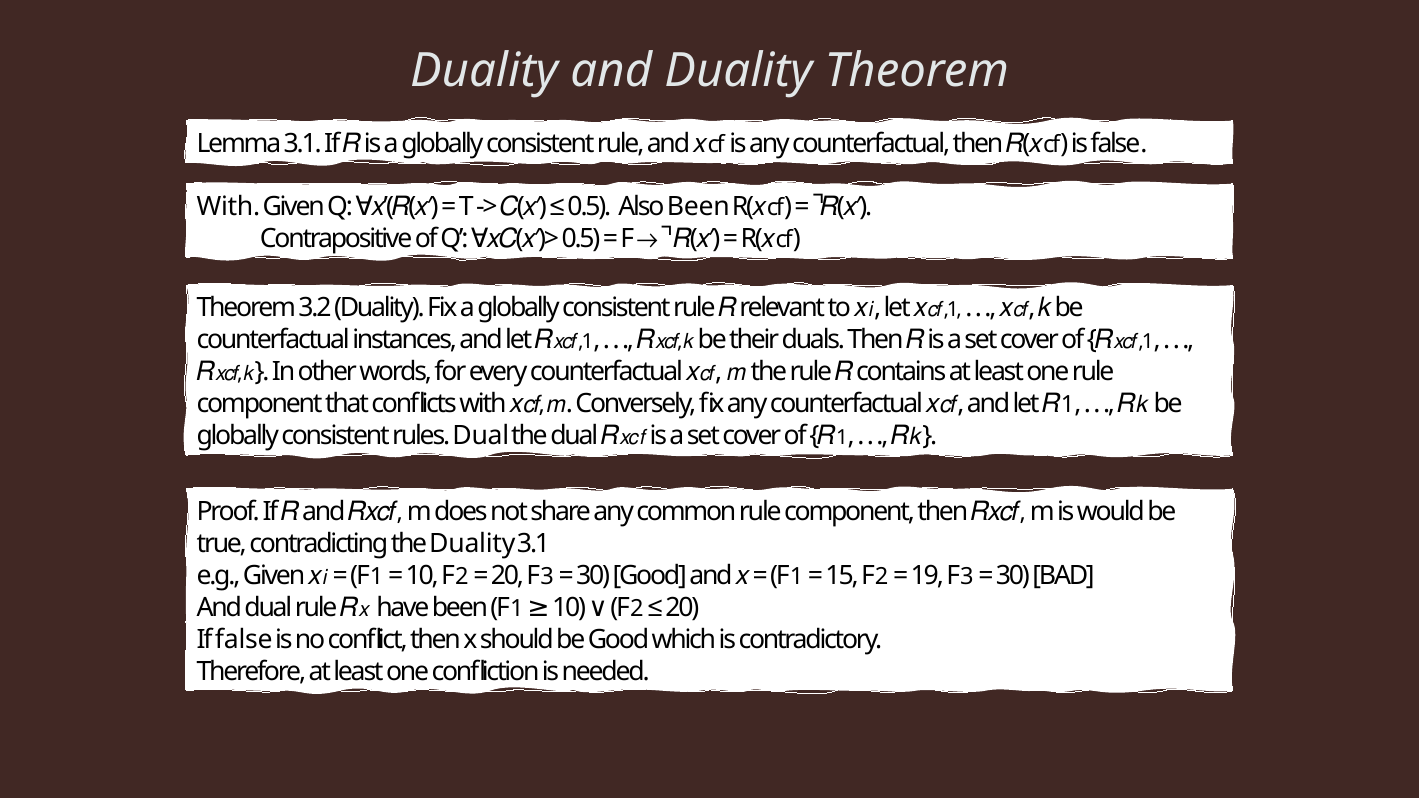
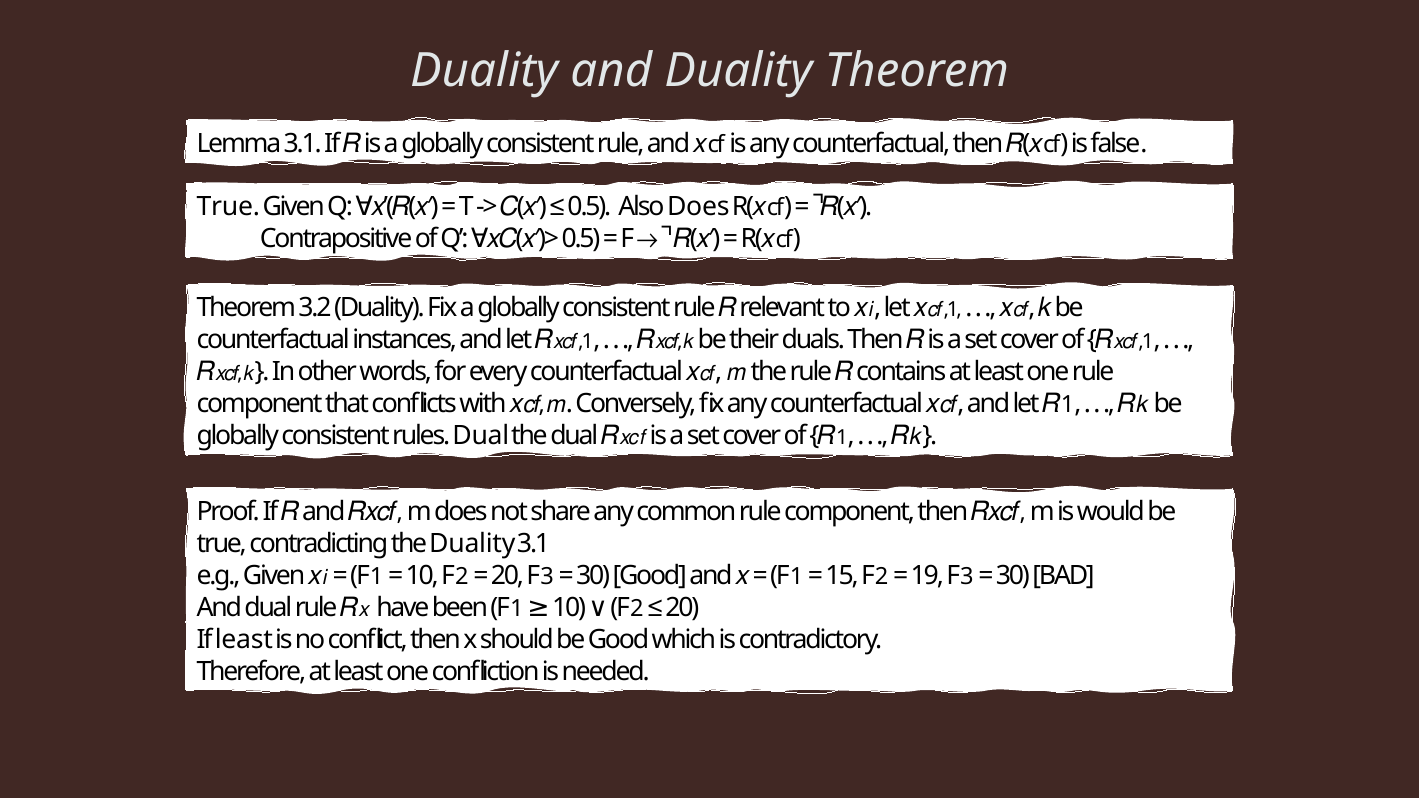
With at (228, 207): With -> True
Also Been: Been -> Does
If false: false -> least
